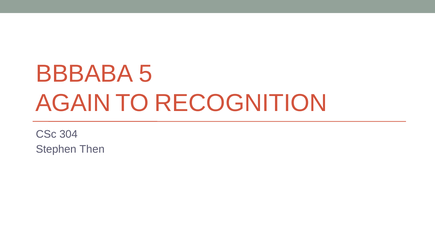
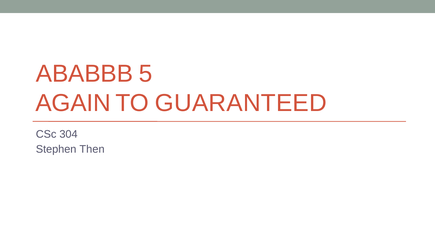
BBBABA: BBBABA -> ABABBB
RECOGNITION: RECOGNITION -> GUARANTEED
